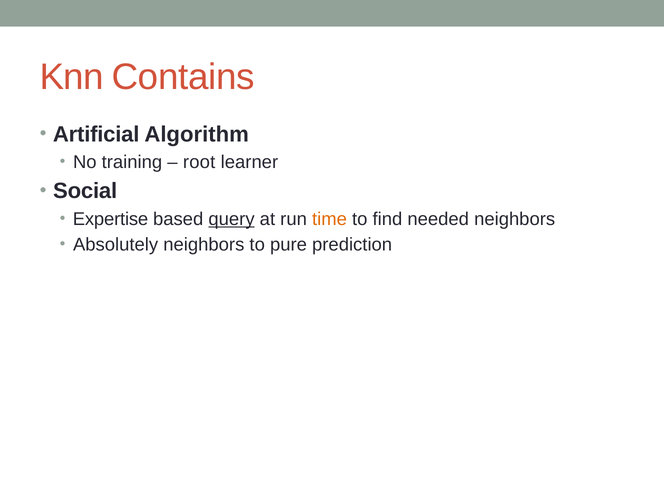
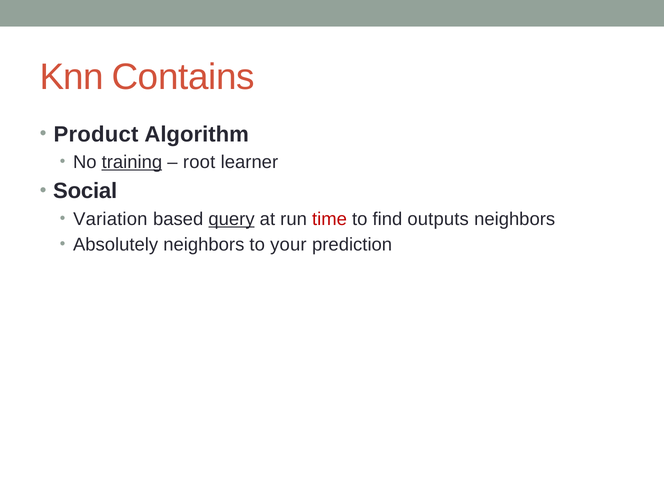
Artificial: Artificial -> Product
training underline: none -> present
Expertise: Expertise -> Variation
time colour: orange -> red
needed: needed -> outputs
pure: pure -> your
